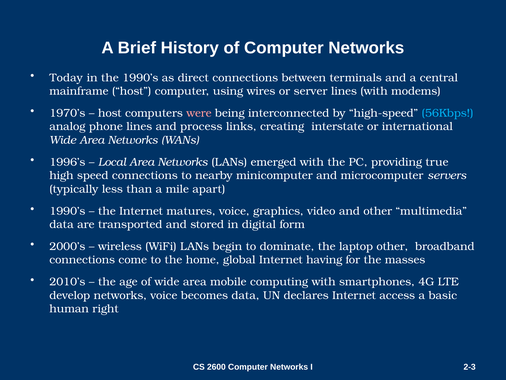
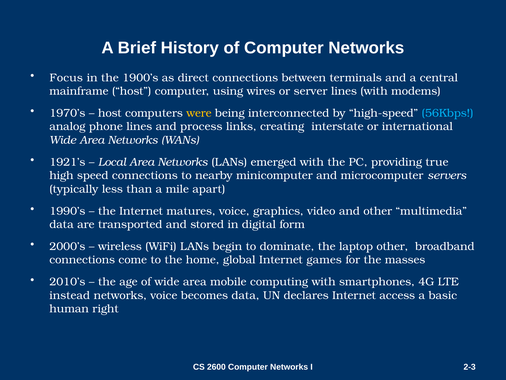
Today: Today -> Focus
the 1990’s: 1990’s -> 1900’s
were colour: pink -> yellow
1996’s: 1996’s -> 1921’s
having: having -> games
develop: develop -> instead
